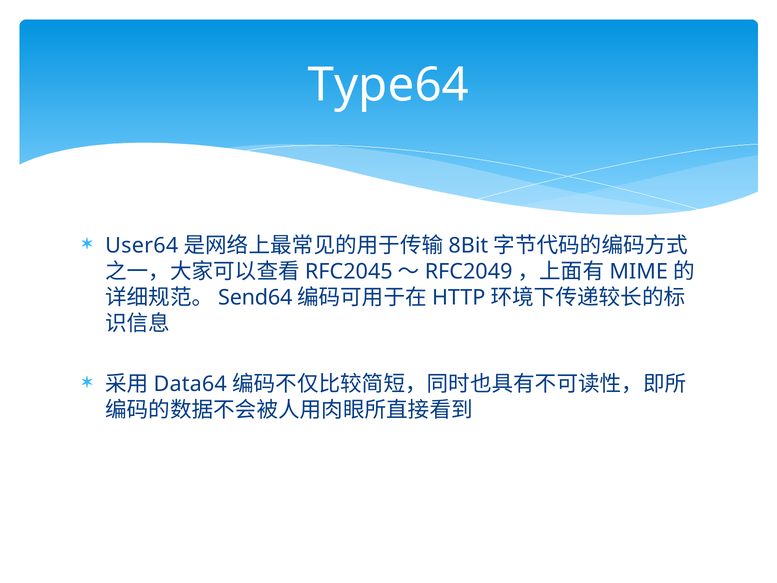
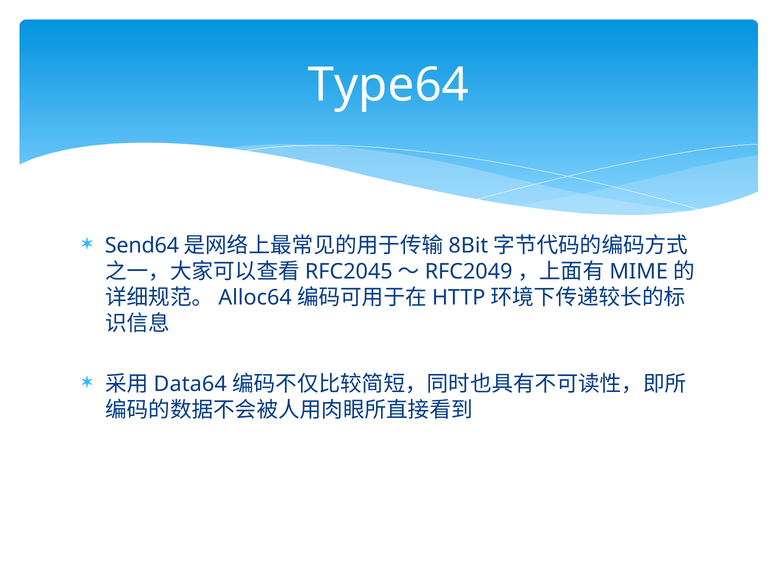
User64: User64 -> Send64
Send64: Send64 -> Alloc64
